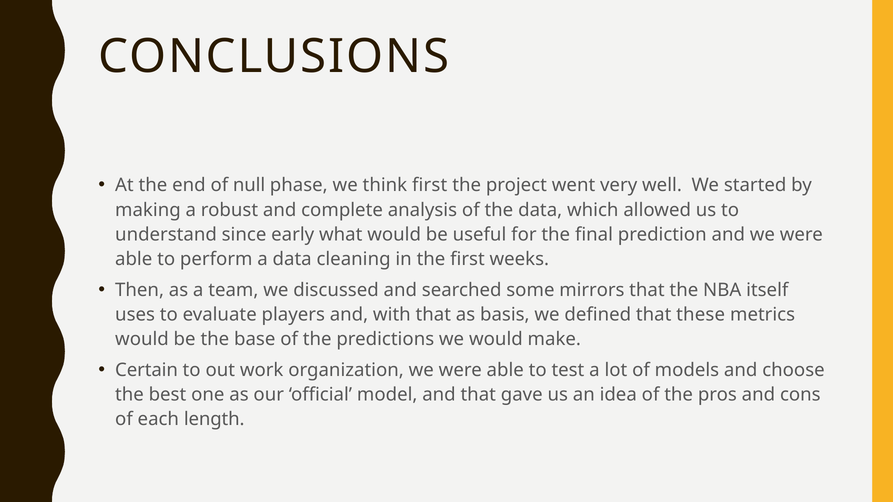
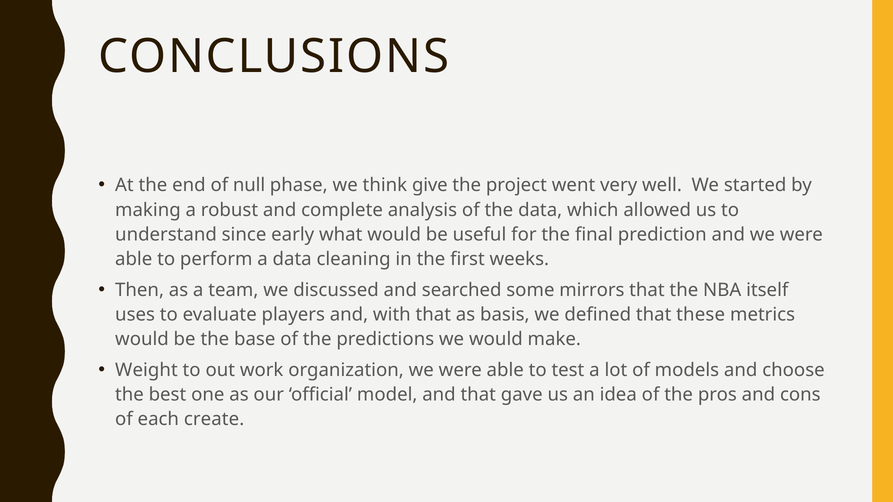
think first: first -> give
Certain: Certain -> Weight
length: length -> create
